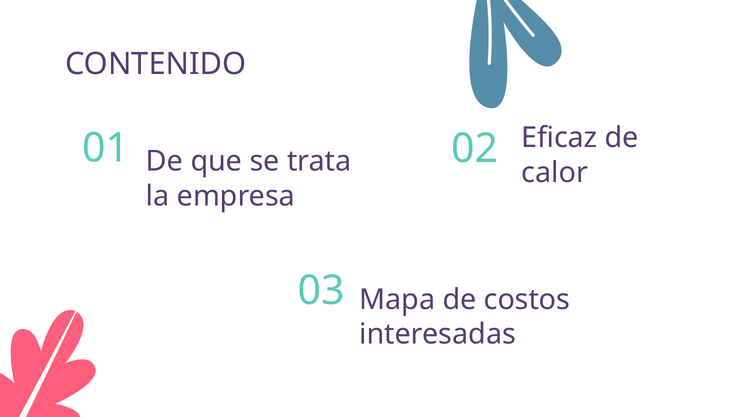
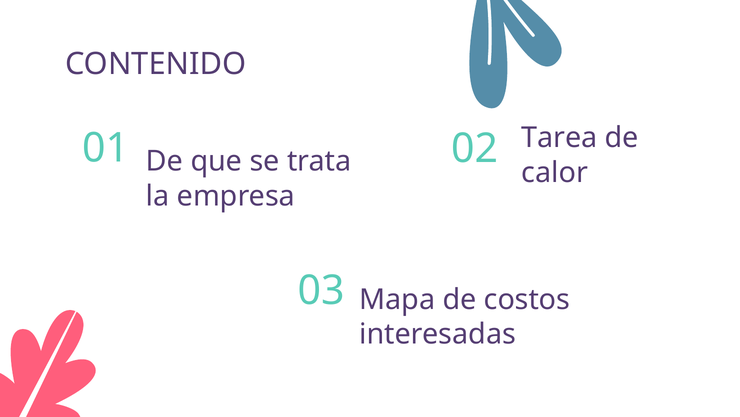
Eficaz: Eficaz -> Tarea
